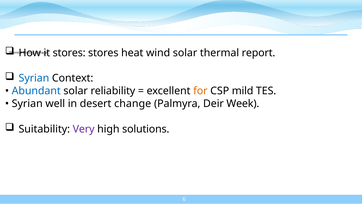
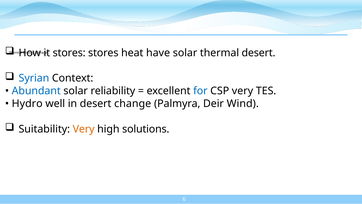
wind: wind -> have
thermal report: report -> desert
for colour: orange -> blue
CSP mild: mild -> very
Syrian at (27, 103): Syrian -> Hydro
Week: Week -> Wind
Very at (84, 129) colour: purple -> orange
